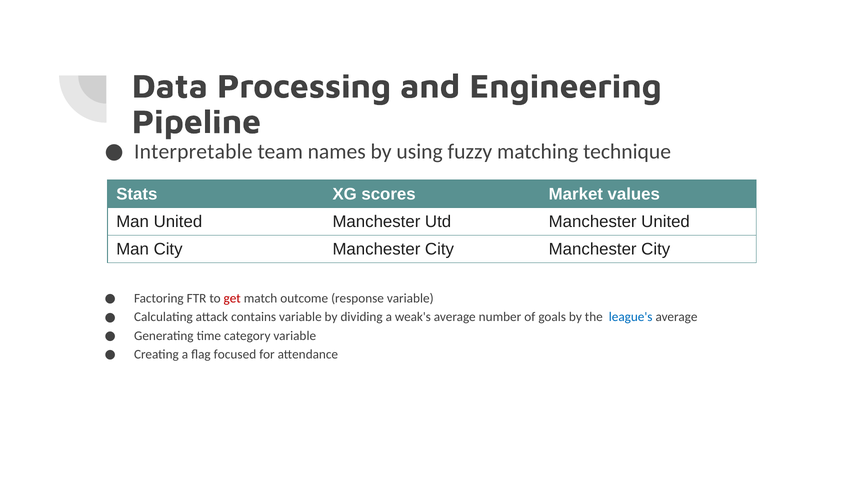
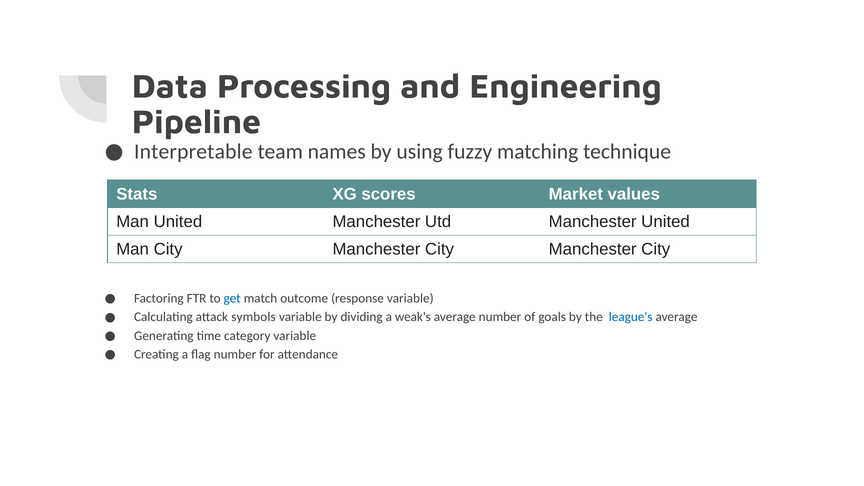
get colour: red -> blue
contains: contains -> symbols
flag focused: focused -> number
